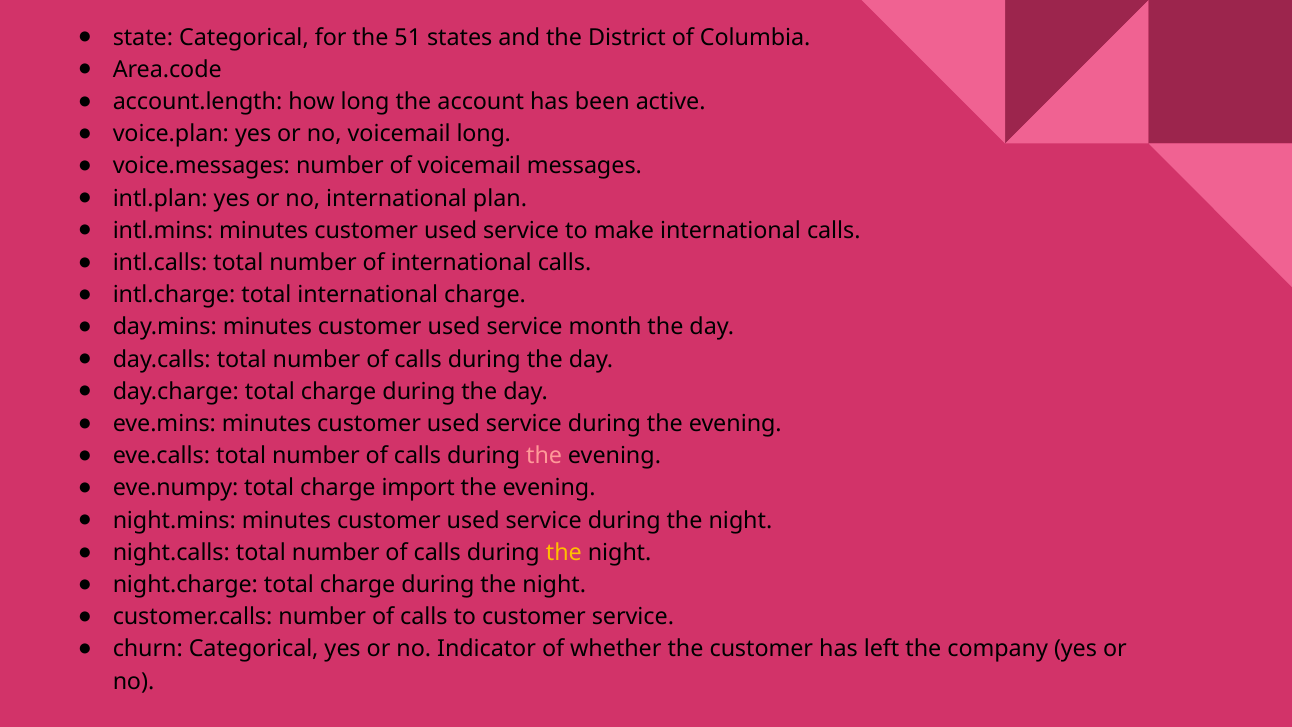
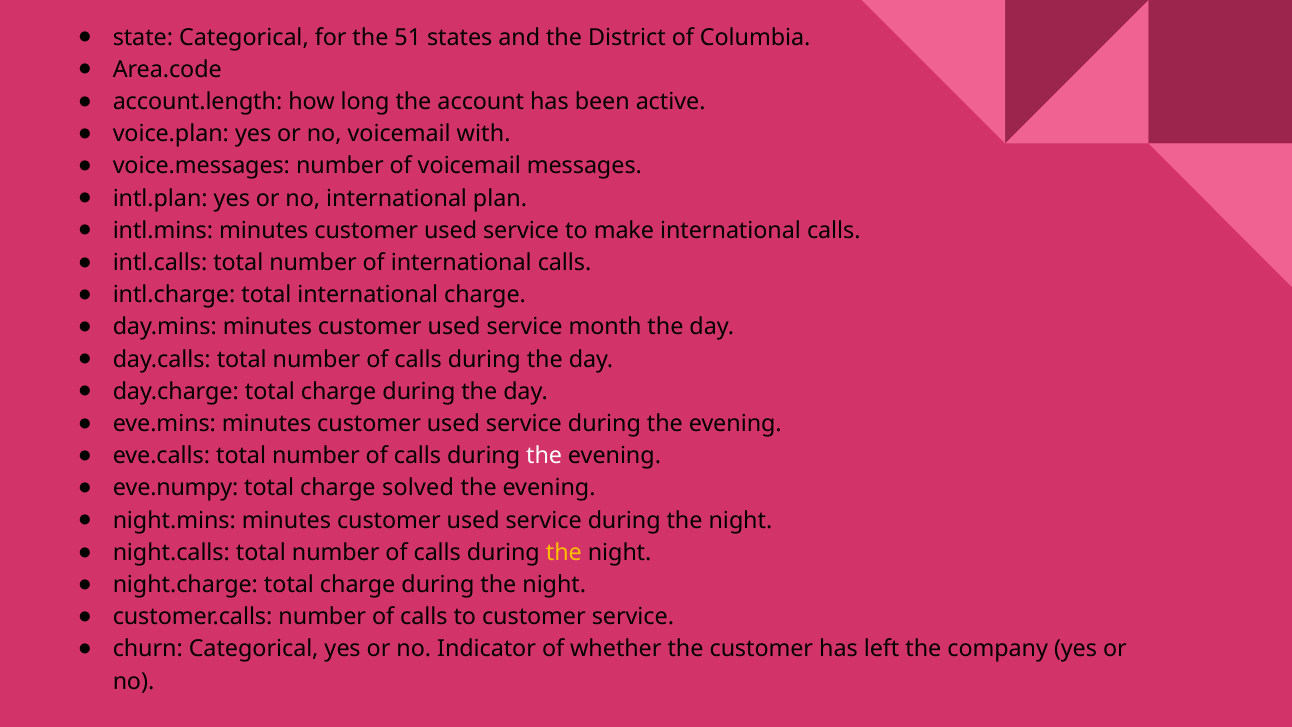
voicemail long: long -> with
the at (544, 456) colour: pink -> white
import: import -> solved
